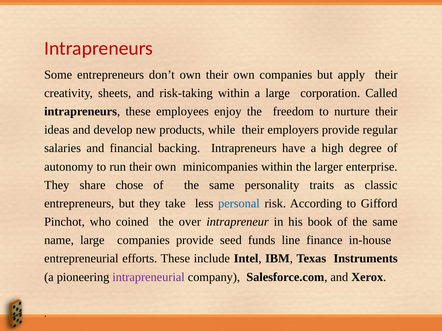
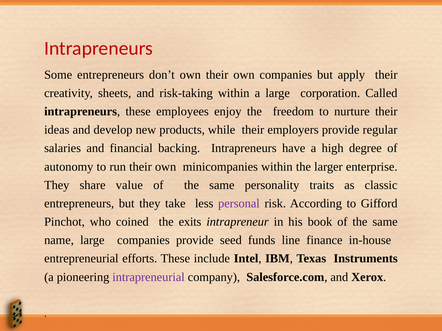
chose: chose -> value
personal colour: blue -> purple
over: over -> exits
